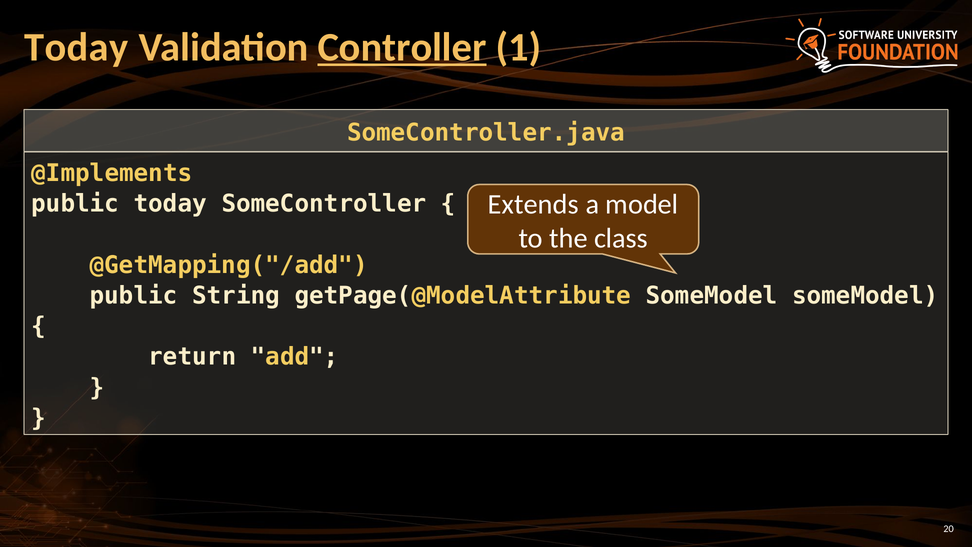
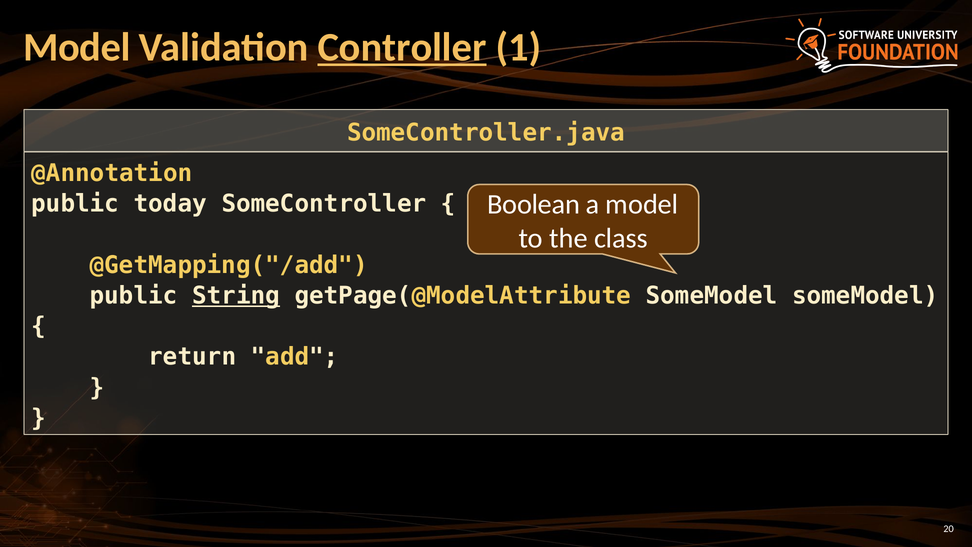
Today at (76, 47): Today -> Model
@Implements: @Implements -> @Annotation
Extends: Extends -> Boolean
String underline: none -> present
